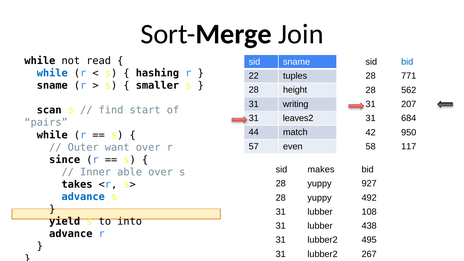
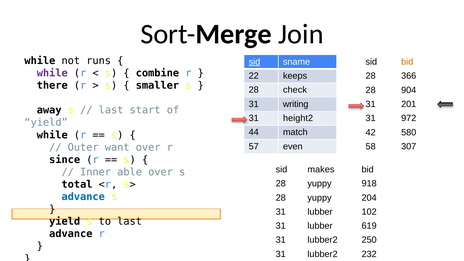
read: read -> runs
sid at (254, 62) underline: none -> present
bid at (407, 62) colour: blue -> orange
while at (52, 73) colour: blue -> purple
hashing: hashing -> combine
tuples: tuples -> keeps
771: 771 -> 366
sname at (52, 85): sname -> there
height: height -> check
562: 562 -> 904
207: 207 -> 201
scan: scan -> away
find at (111, 110): find -> last
leaves2: leaves2 -> height2
684: 684 -> 972
pairs at (46, 123): pairs -> yield
950: 950 -> 580
117: 117 -> 307
927: 927 -> 918
takes: takes -> total
492: 492 -> 204
108: 108 -> 102
to into: into -> last
438: 438 -> 619
495: 495 -> 250
267: 267 -> 232
